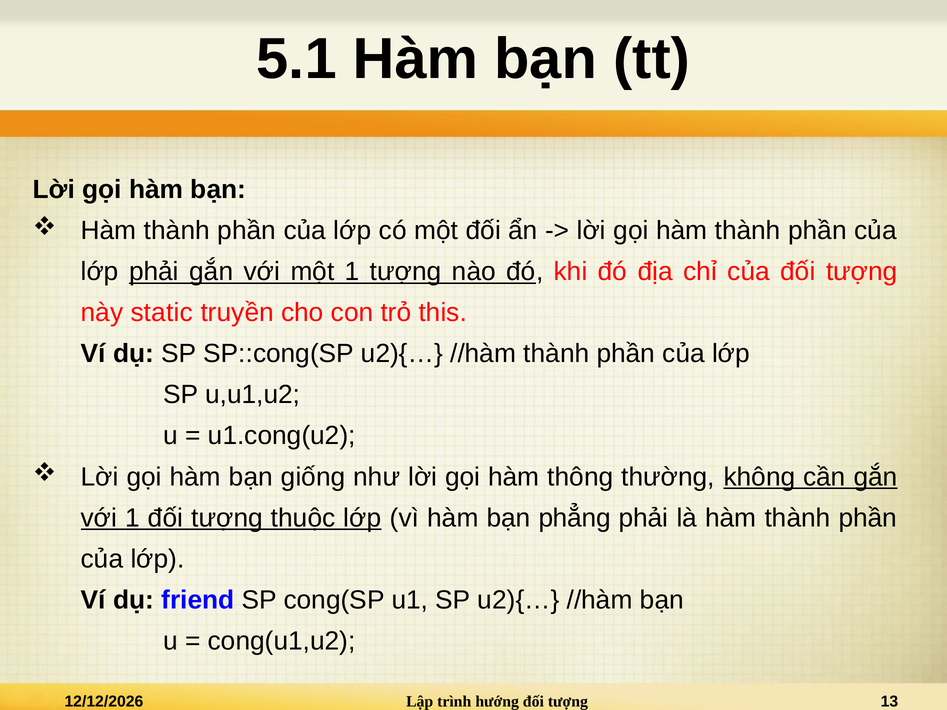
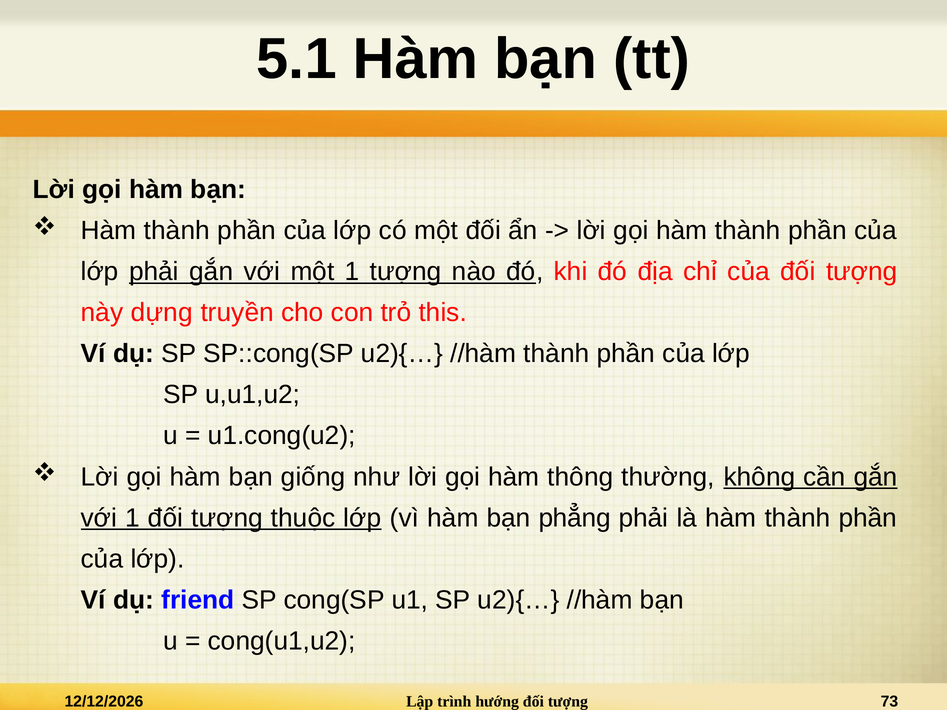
static: static -> dựng
13: 13 -> 73
